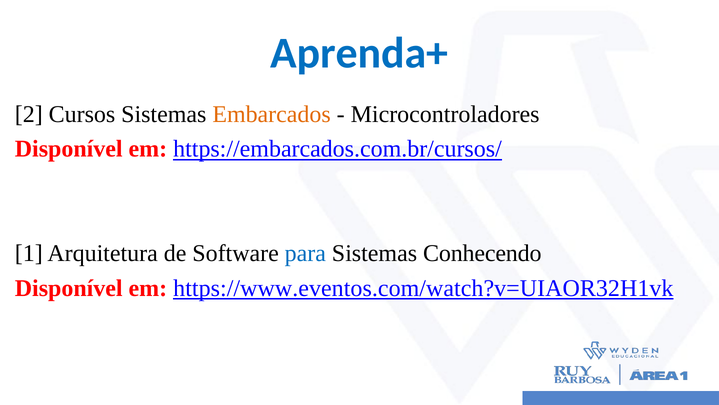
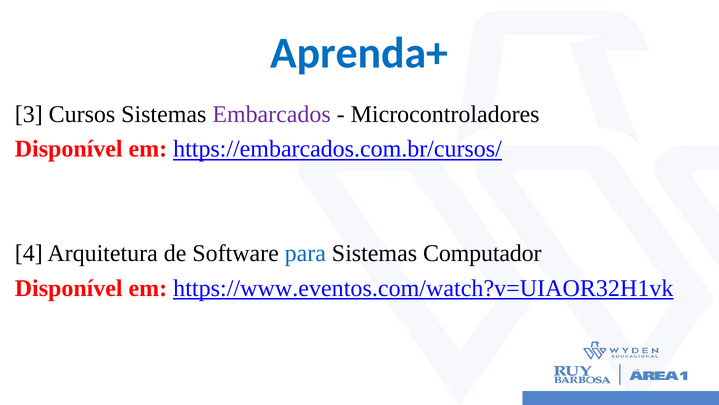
2: 2 -> 3
Embarcados colour: orange -> purple
1: 1 -> 4
Conhecendo: Conhecendo -> Computador
